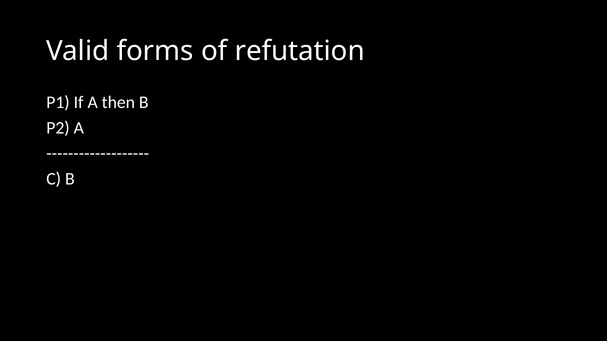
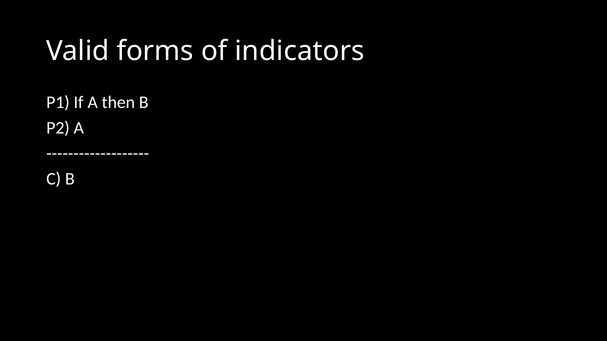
refutation: refutation -> indicators
